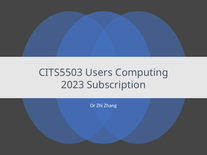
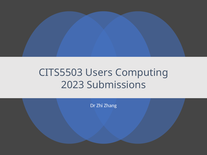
Subscription: Subscription -> Submissions
